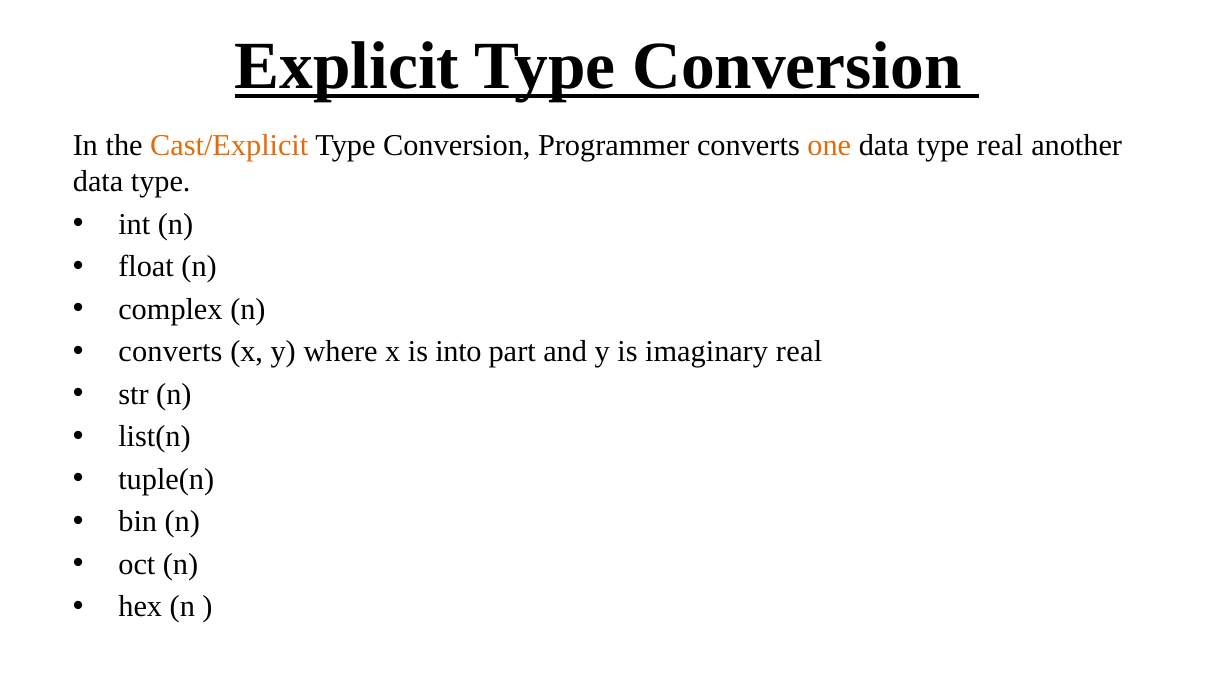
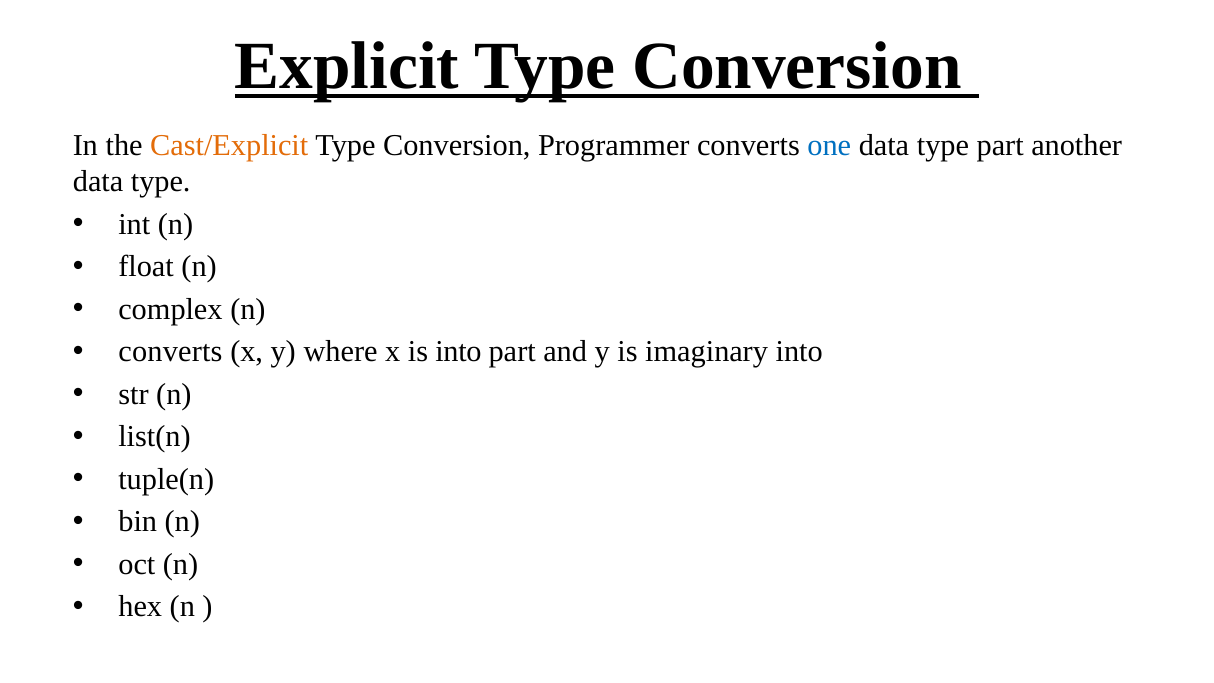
one colour: orange -> blue
type real: real -> part
imaginary real: real -> into
